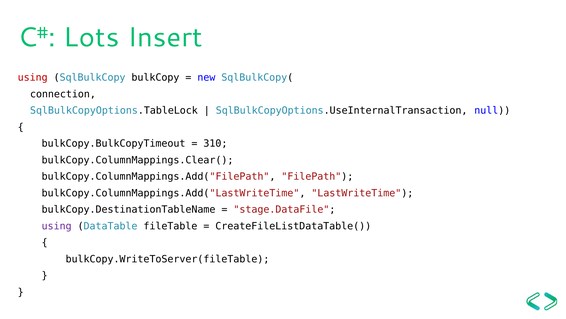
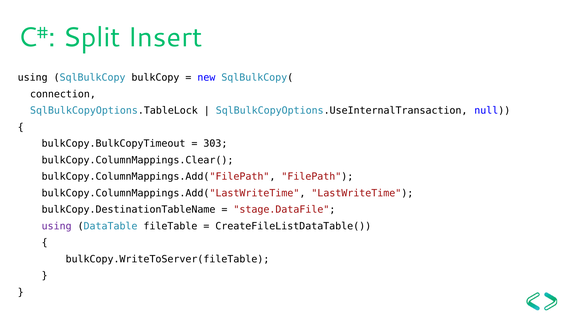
Lots: Lots -> Split
using at (33, 77) colour: red -> black
310: 310 -> 303
